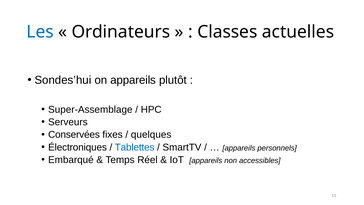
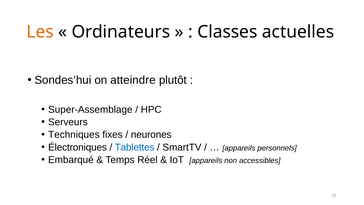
Les colour: blue -> orange
on appareils: appareils -> atteindre
Conservées: Conservées -> Techniques
quelques: quelques -> neurones
